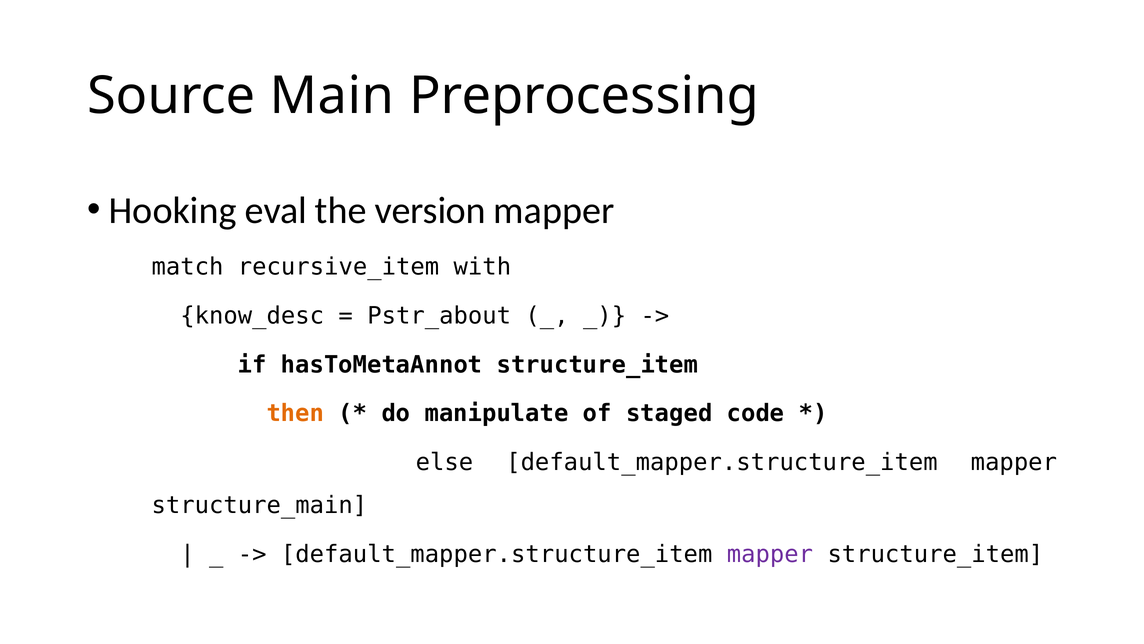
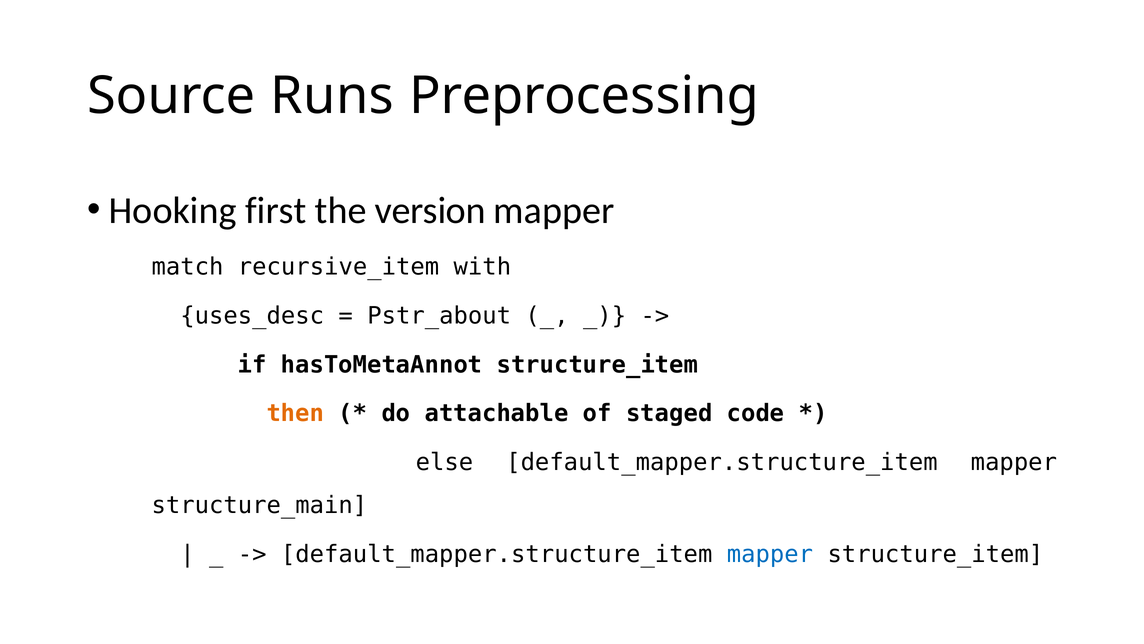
Main: Main -> Runs
eval: eval -> first
know_desc: know_desc -> uses_desc
manipulate: manipulate -> attachable
mapper at (770, 554) colour: purple -> blue
